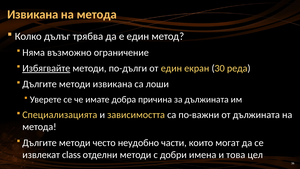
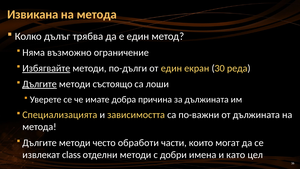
Дългите at (40, 84) underline: none -> present
методи извикана: извикана -> състоящо
неудобно: неудобно -> обработи
това: това -> като
